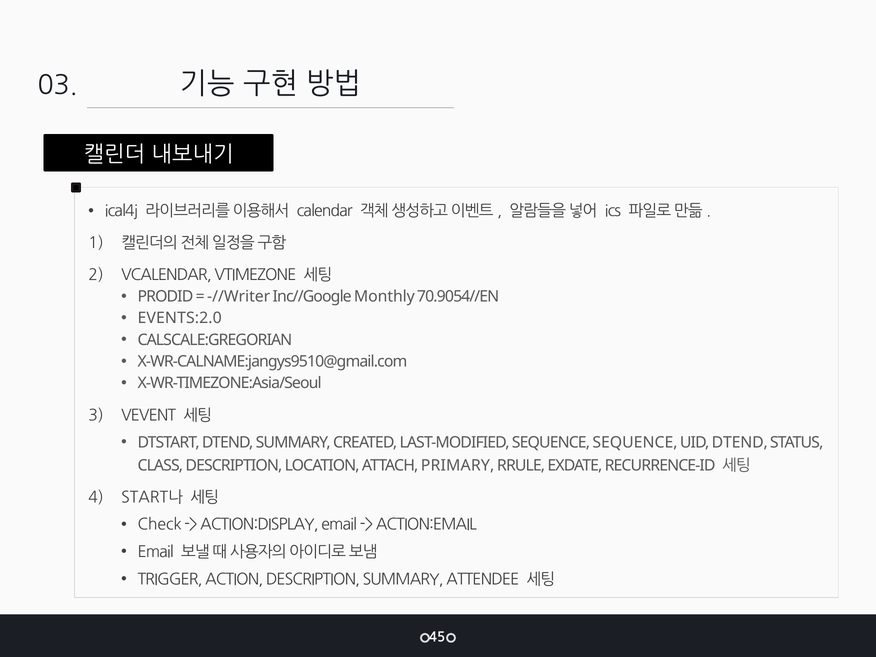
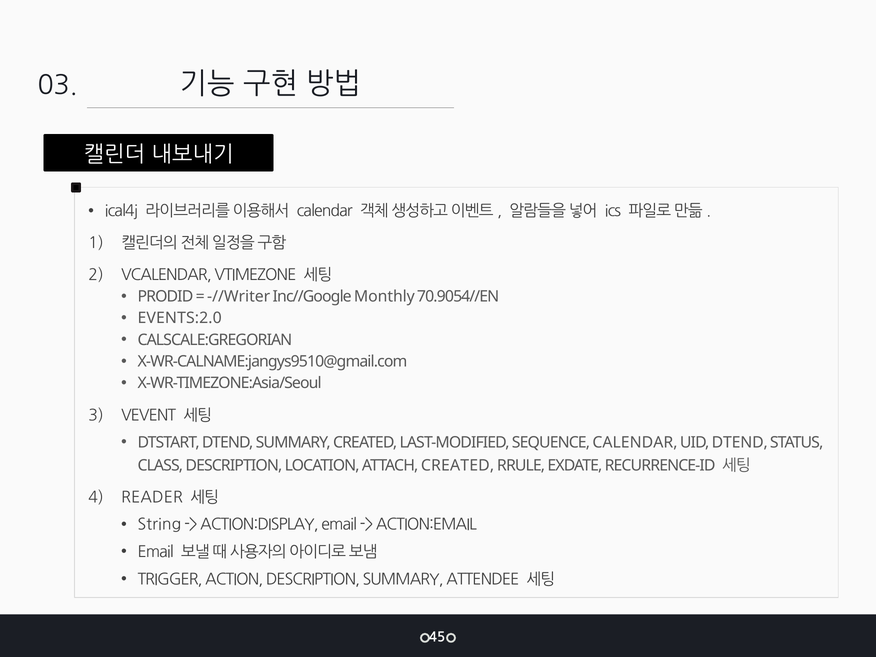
SEQUENCE SEQUENCE: SEQUENCE -> CALENDAR
ATTACH PRIMARY: PRIMARY -> CREATED
START나: START나 -> READER
Check: Check -> String
